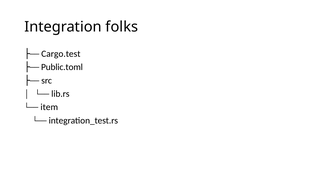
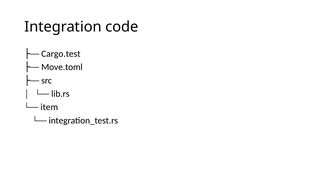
folks: folks -> code
Public.toml: Public.toml -> Move.toml
